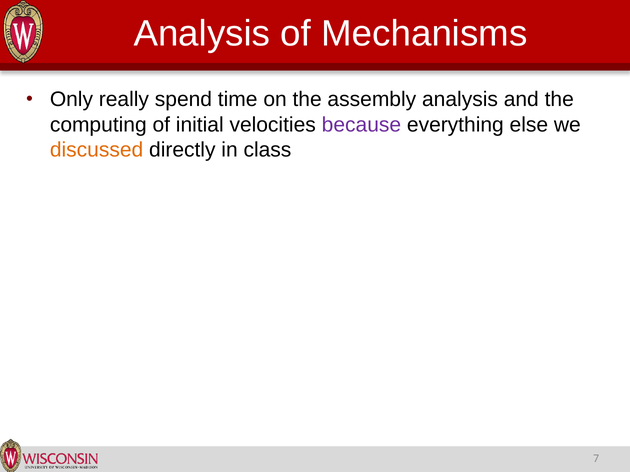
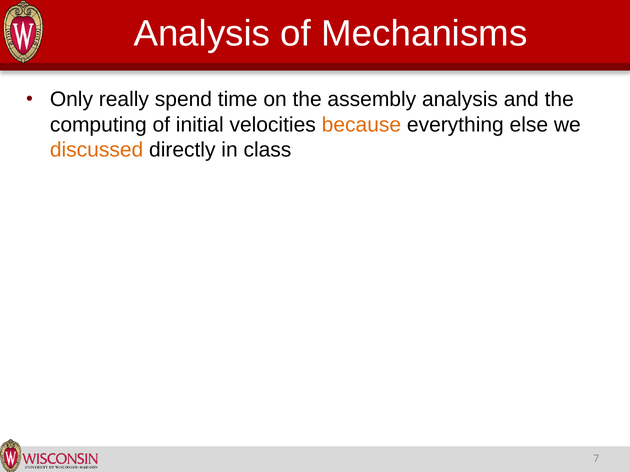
because colour: purple -> orange
